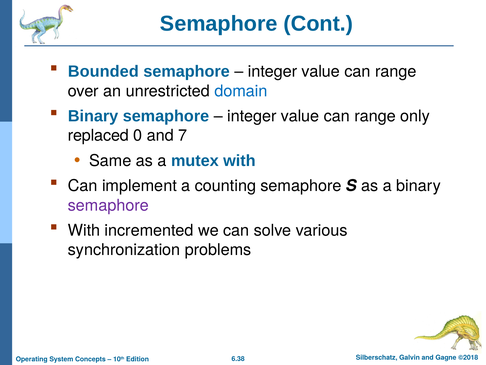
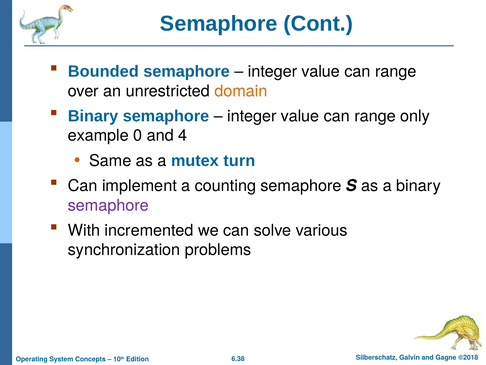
domain colour: blue -> orange
replaced: replaced -> example
7: 7 -> 4
mutex with: with -> turn
